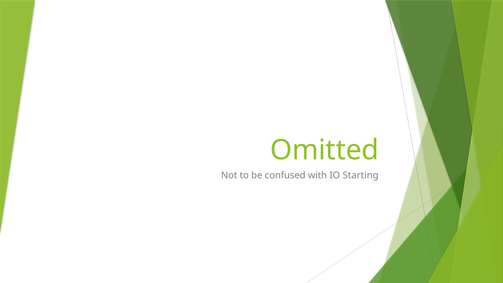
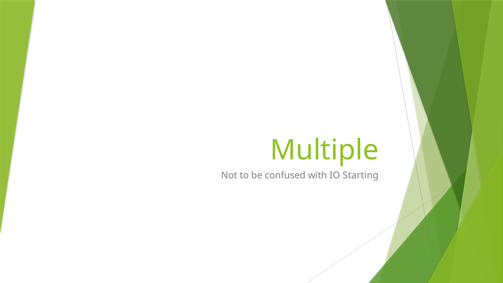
Omitted: Omitted -> Multiple
